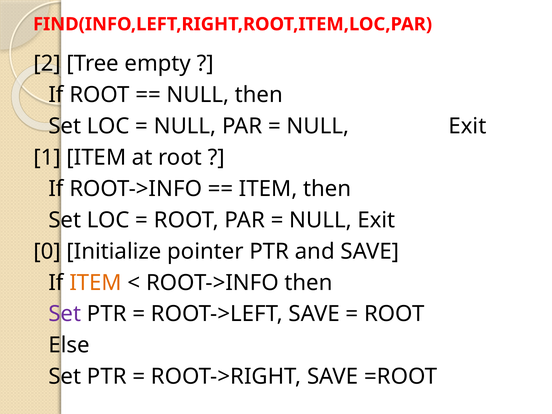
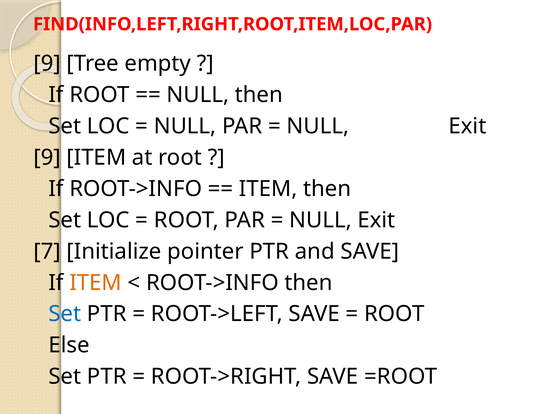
2 at (47, 64): 2 -> 9
1 at (47, 158): 1 -> 9
0: 0 -> 7
Set at (65, 314) colour: purple -> blue
